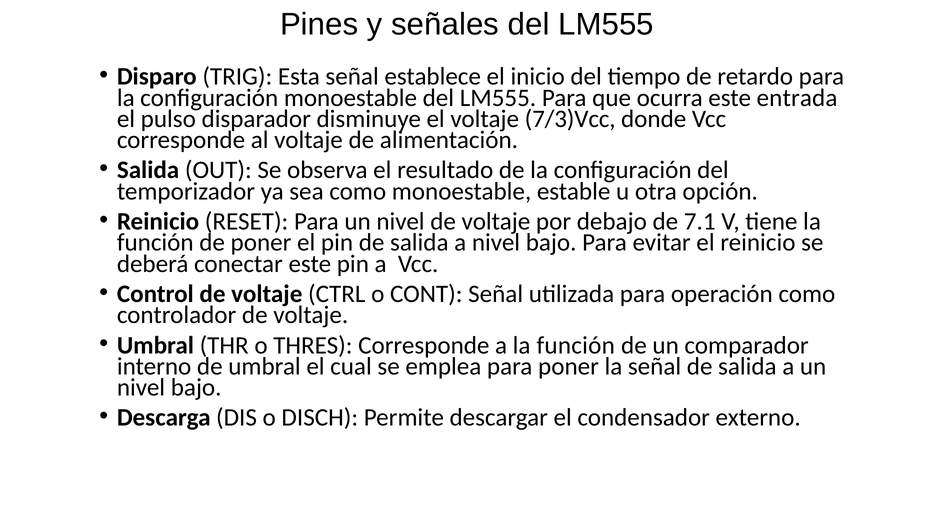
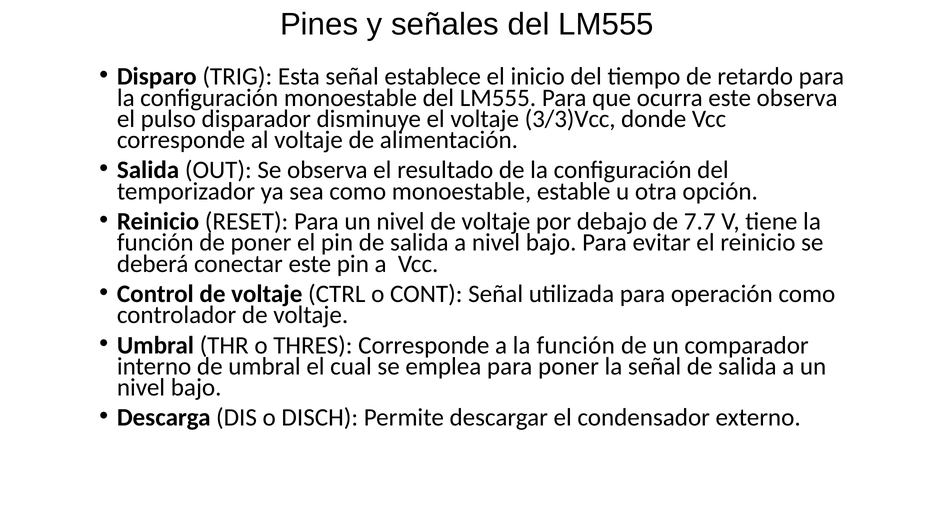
este entrada: entrada -> observa
7/3)Vcc: 7/3)Vcc -> 3/3)Vcc
7.1: 7.1 -> 7.7
